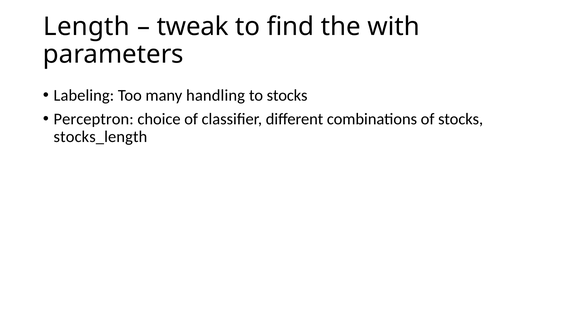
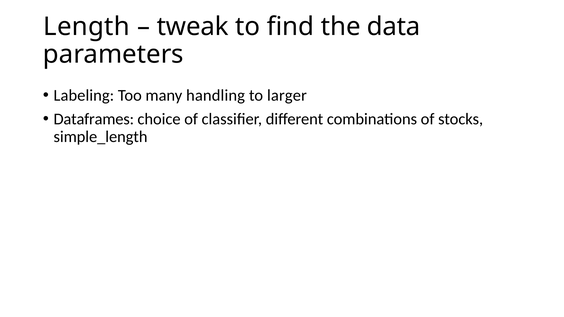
with: with -> data
to stocks: stocks -> larger
Perceptron: Perceptron -> Dataframes
stocks_length: stocks_length -> simple_length
